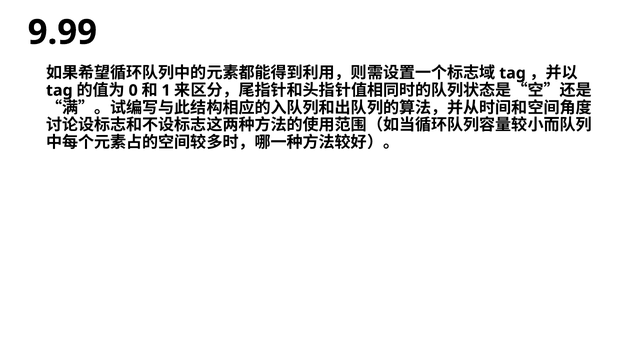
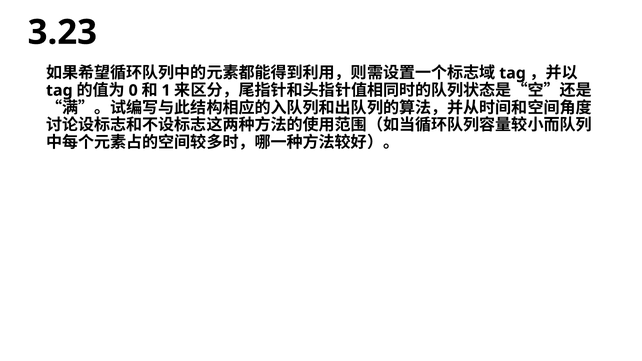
9.99: 9.99 -> 3.23
